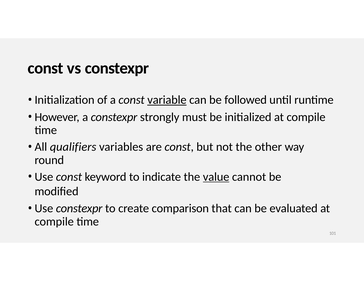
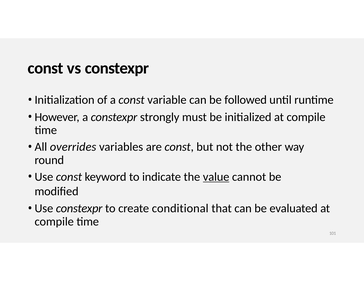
variable underline: present -> none
qualifiers: qualifiers -> overrides
comparison: comparison -> conditional
